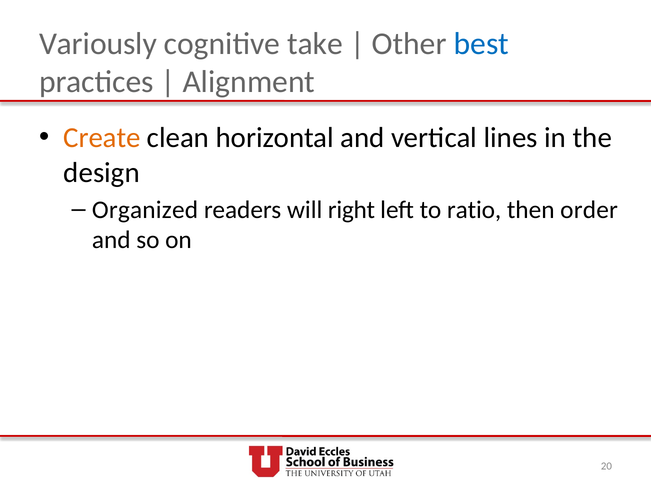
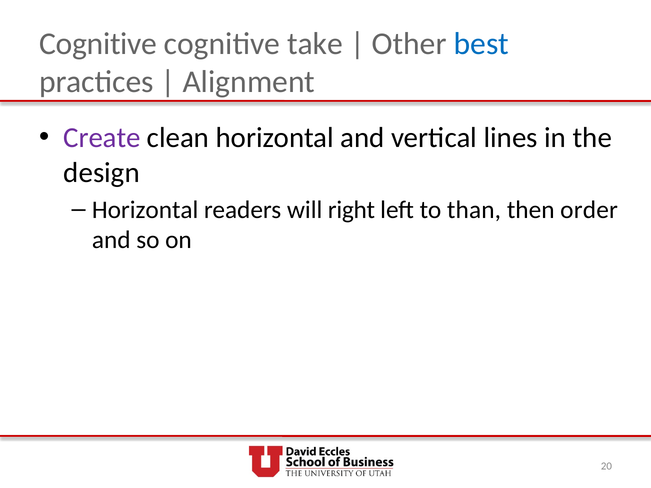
Variously at (98, 44): Variously -> Cognitive
Create colour: orange -> purple
Organized at (145, 210): Organized -> Horizontal
ratio: ratio -> than
